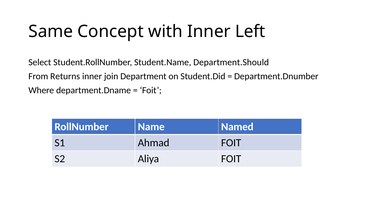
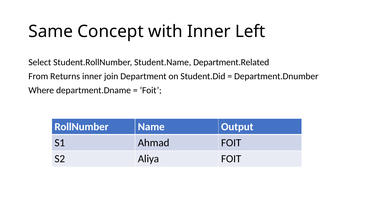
Department.Should: Department.Should -> Department.Related
Named: Named -> Output
